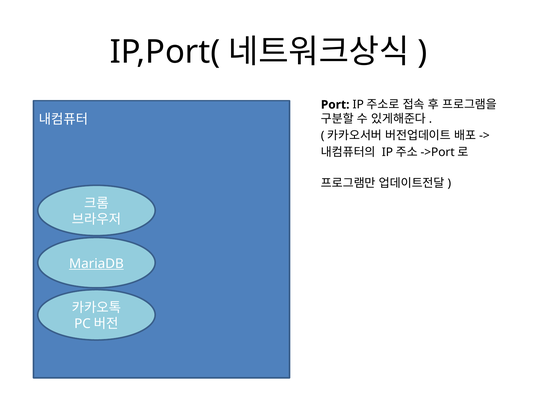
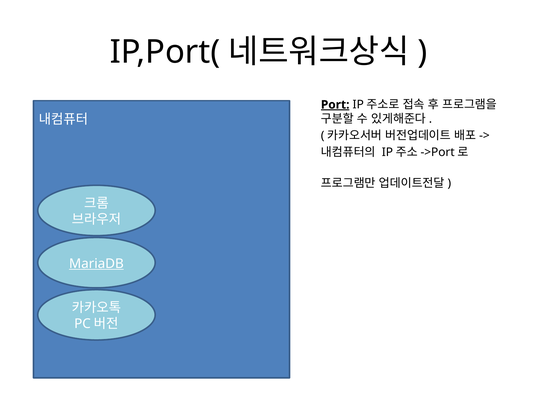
Port underline: none -> present
